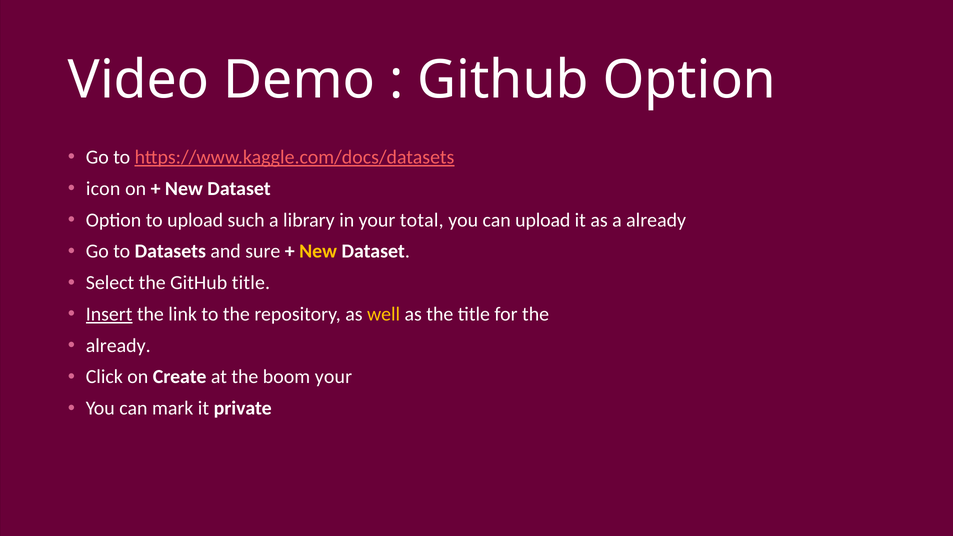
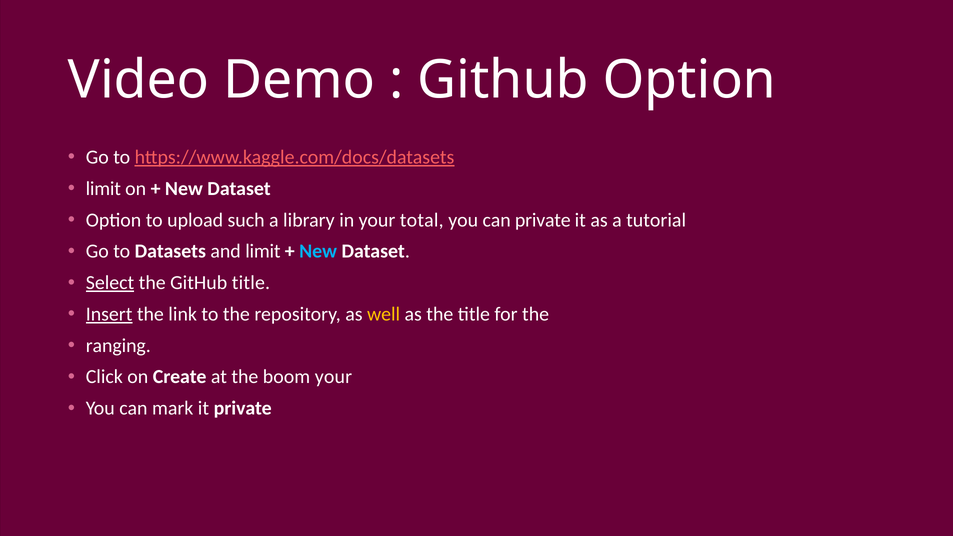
icon at (103, 189): icon -> limit
can upload: upload -> private
a already: already -> tutorial
and sure: sure -> limit
New at (318, 251) colour: yellow -> light blue
Select underline: none -> present
already at (118, 346): already -> ranging
